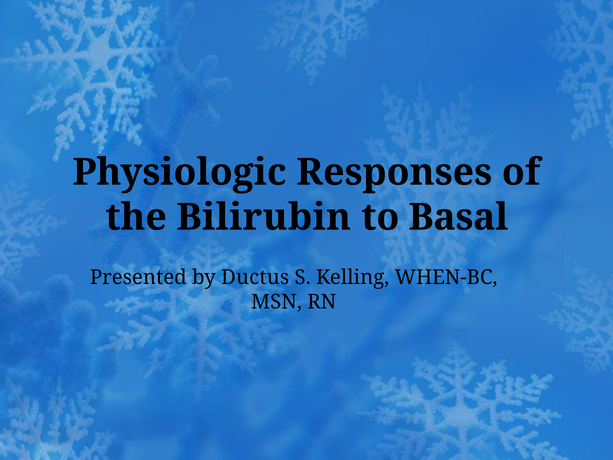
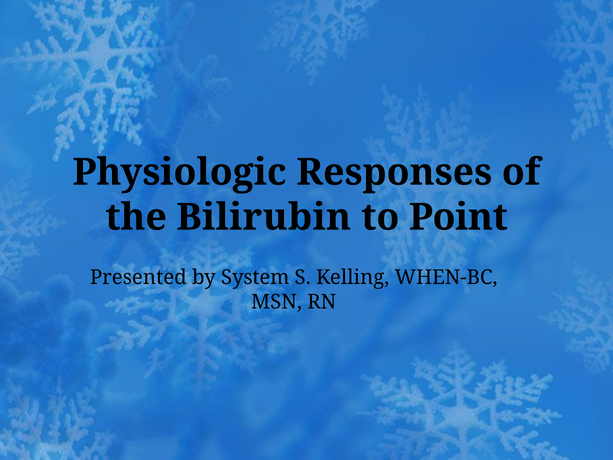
Basal: Basal -> Point
Ductus: Ductus -> System
